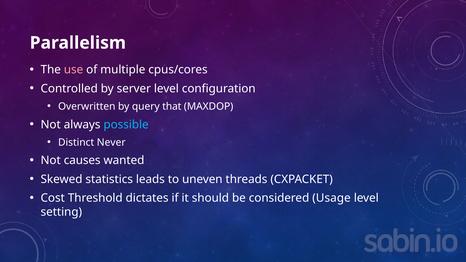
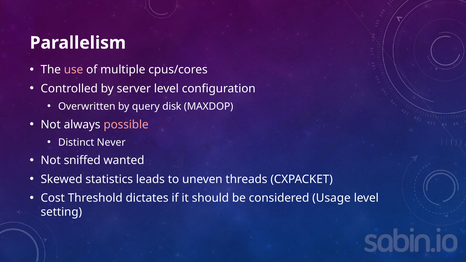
that: that -> disk
possible colour: light blue -> pink
causes: causes -> sniffed
